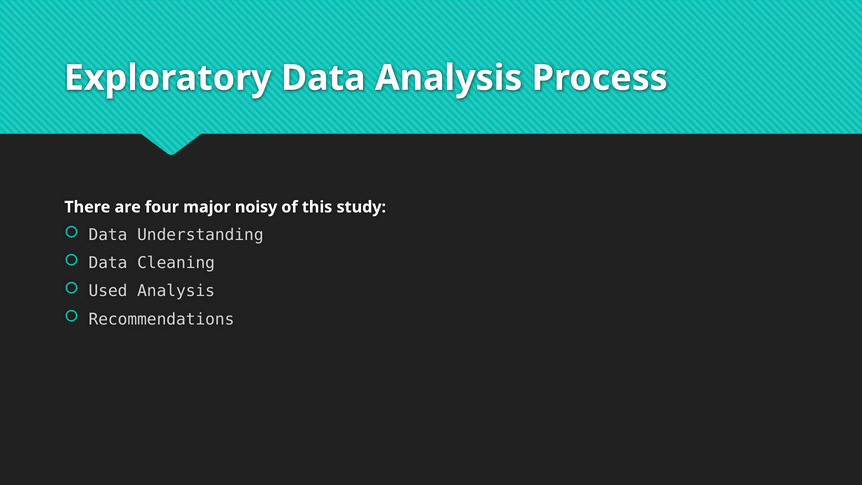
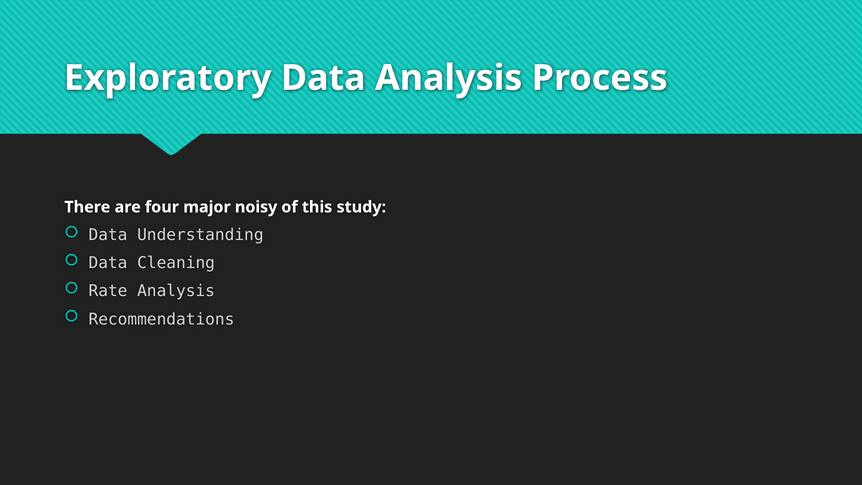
Used: Used -> Rate
